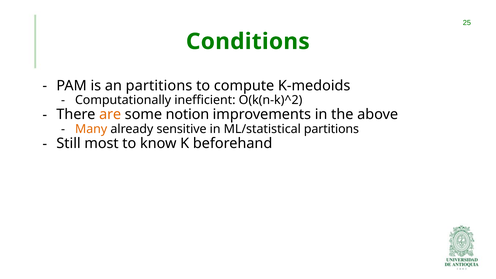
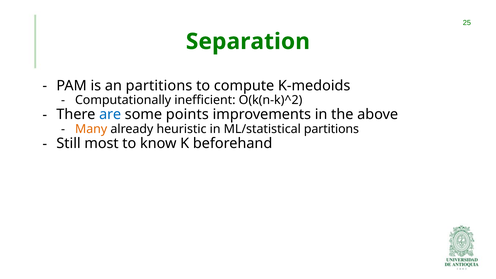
Conditions: Conditions -> Separation
are colour: orange -> blue
notion: notion -> points
sensitive: sensitive -> heuristic
